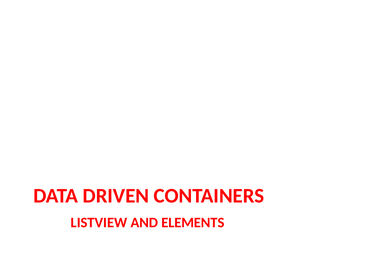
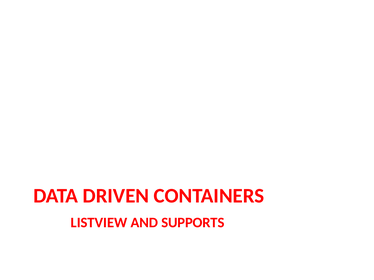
ELEMENTS: ELEMENTS -> SUPPORTS
